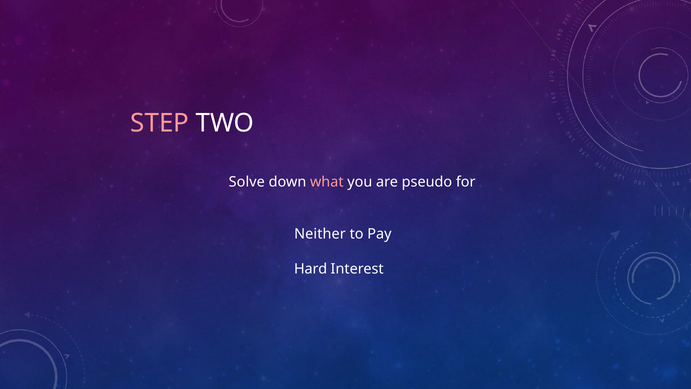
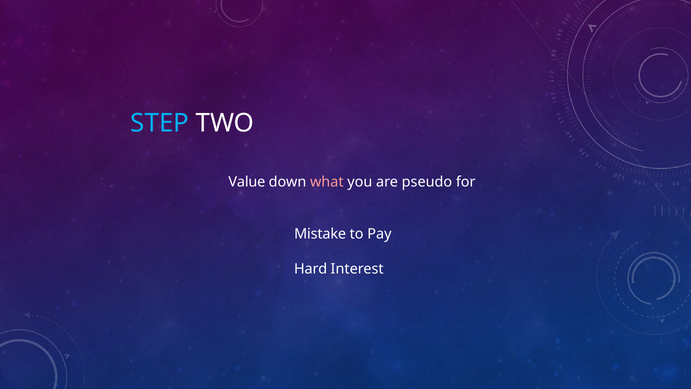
STEP colour: pink -> light blue
Solve: Solve -> Value
Neither: Neither -> Mistake
